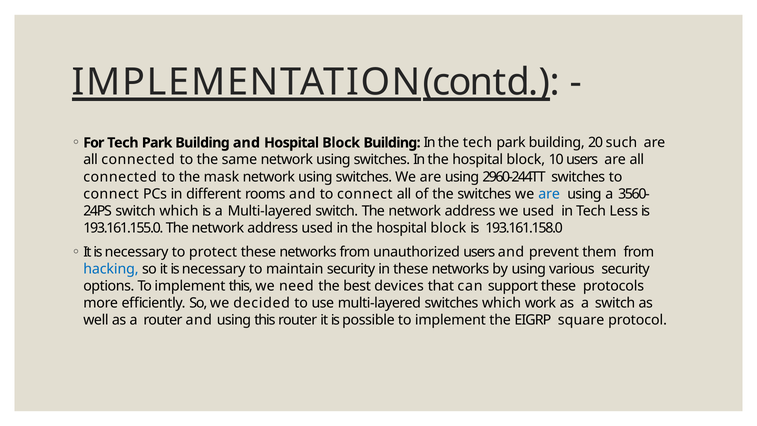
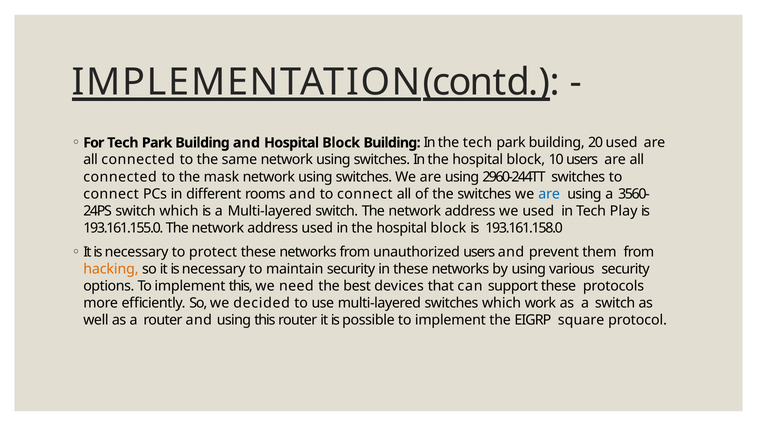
20 such: such -> used
Less: Less -> Play
hacking colour: blue -> orange
